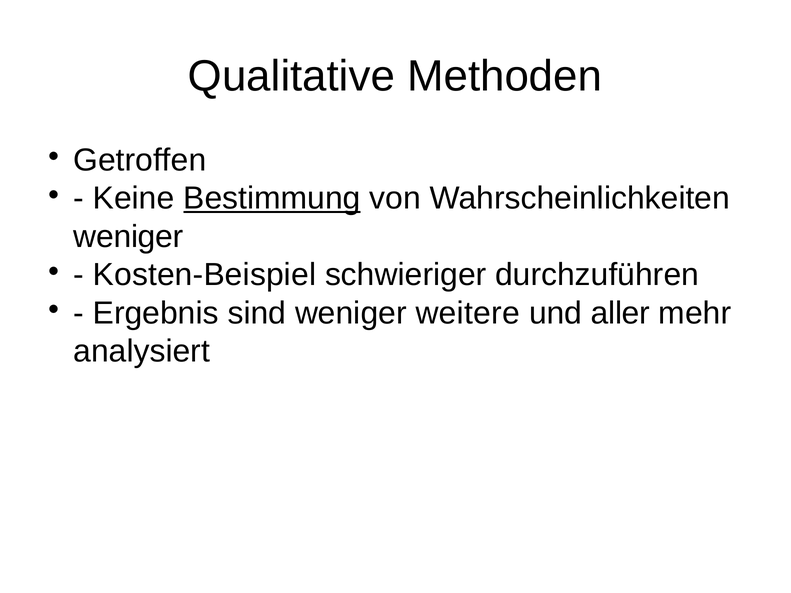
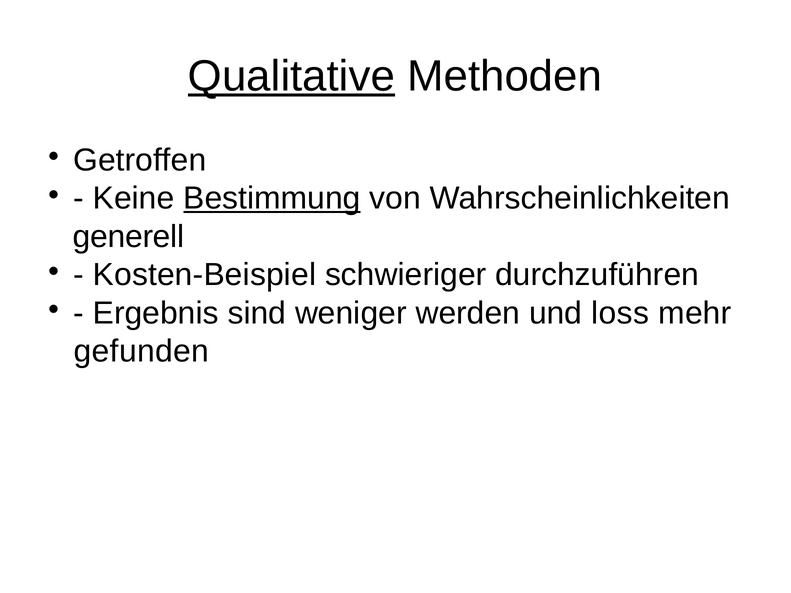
Qualitative underline: none -> present
weniger at (128, 237): weniger -> generell
weitere: weitere -> werden
aller: aller -> loss
analysiert: analysiert -> gefunden
